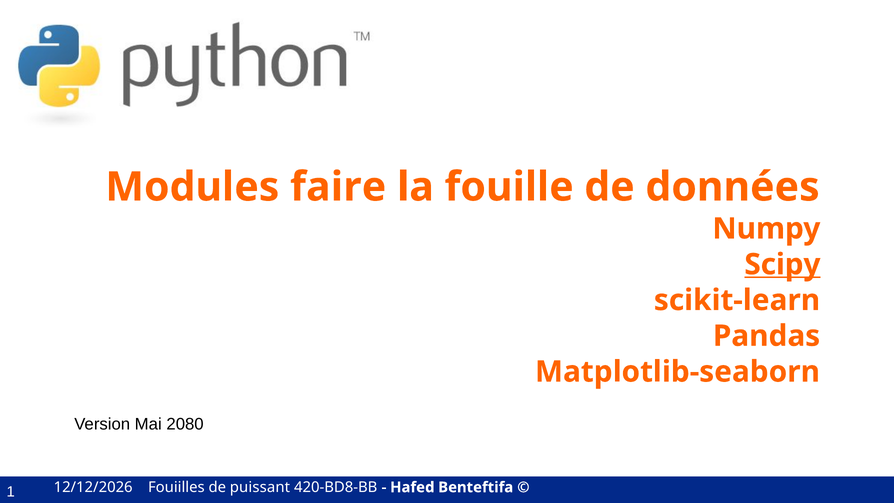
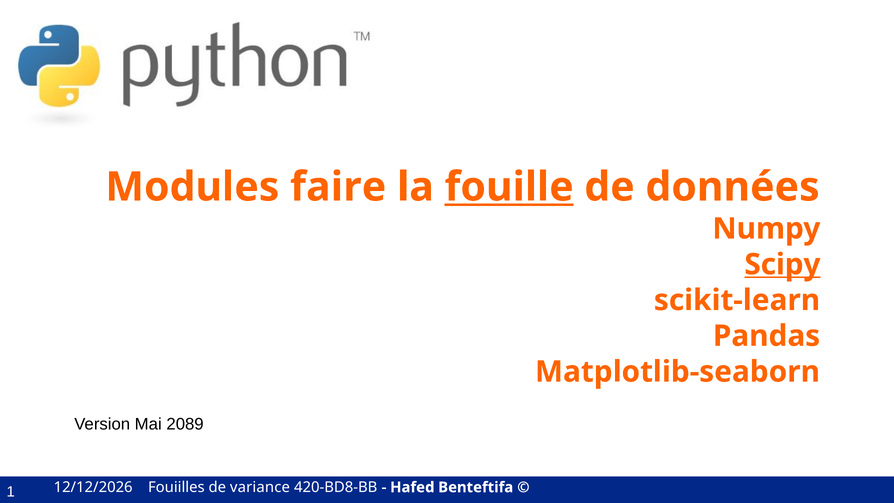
fouille underline: none -> present
2080: 2080 -> 2089
puissant: puissant -> variance
